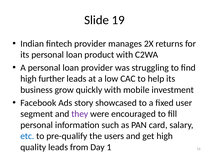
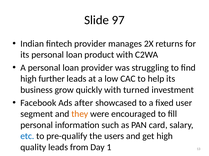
19: 19 -> 97
mobile: mobile -> turned
Ads story: story -> after
they colour: purple -> orange
